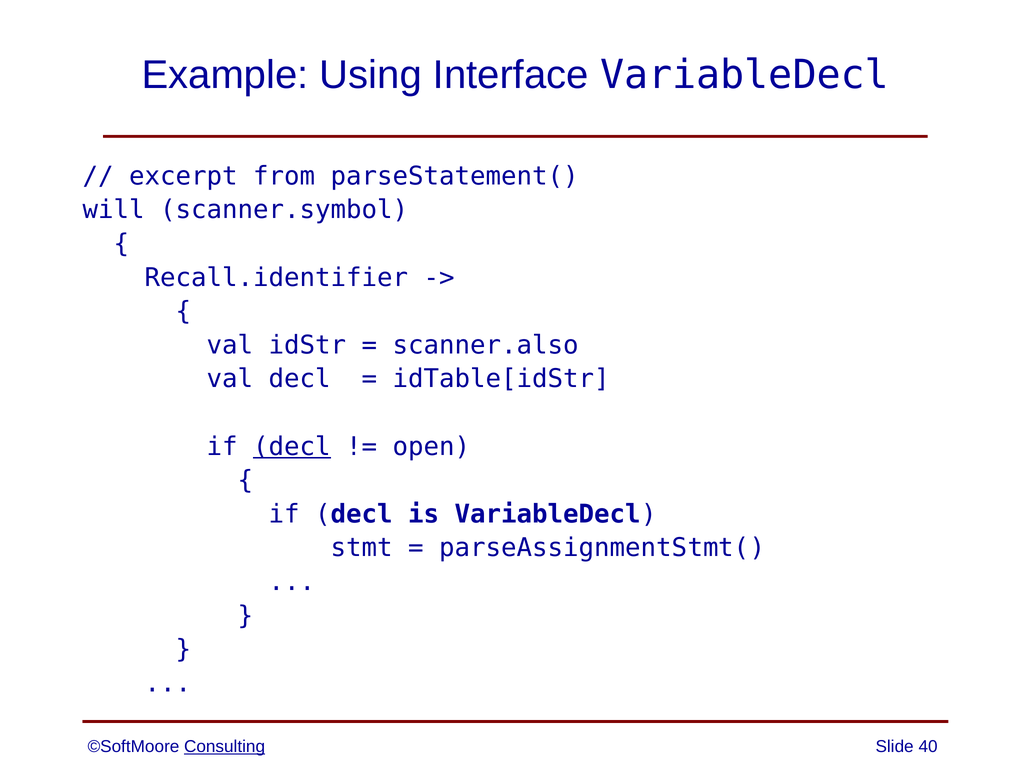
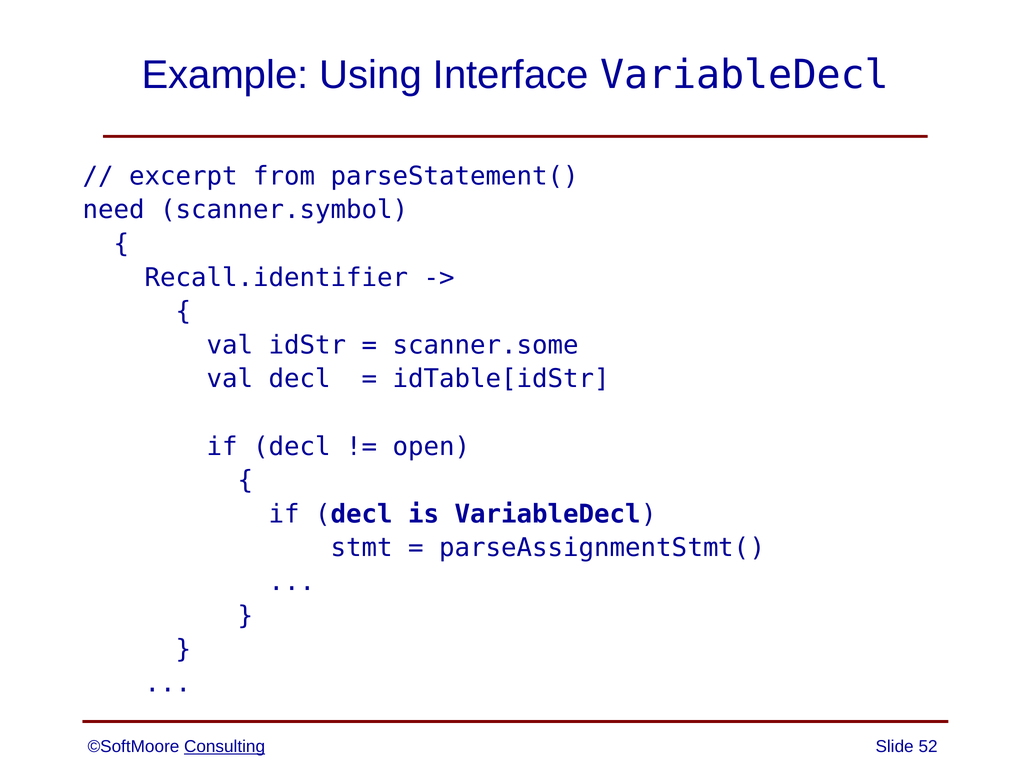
will: will -> need
scanner.also: scanner.also -> scanner.some
decl at (292, 447) underline: present -> none
40: 40 -> 52
